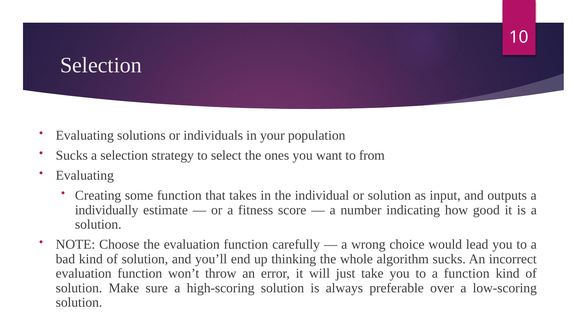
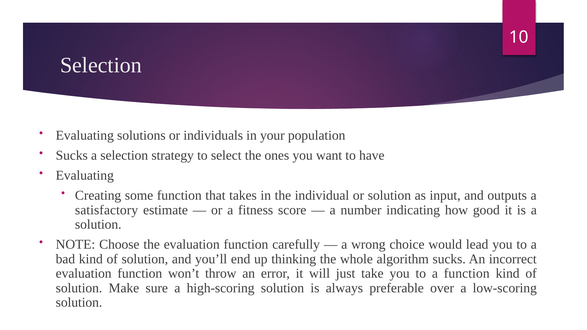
from: from -> have
individually: individually -> satisfactory
